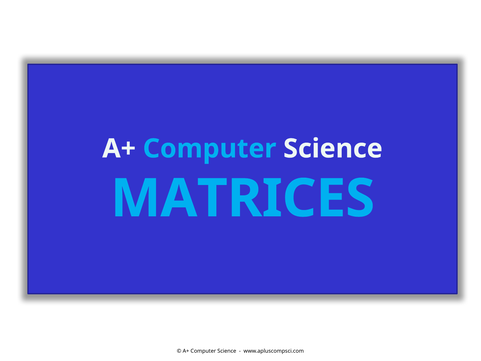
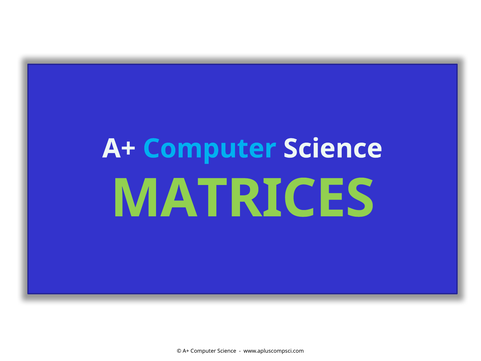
MATRICES colour: light blue -> light green
